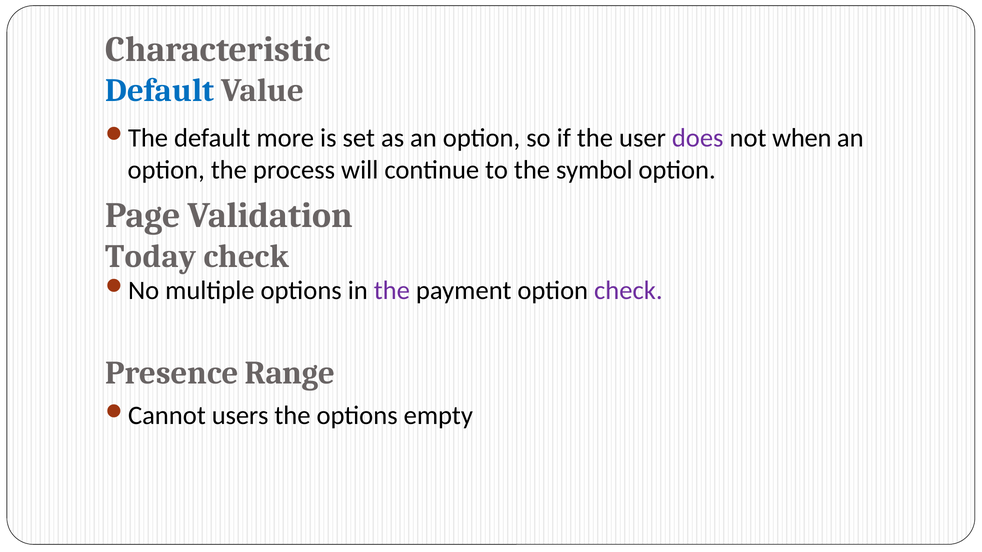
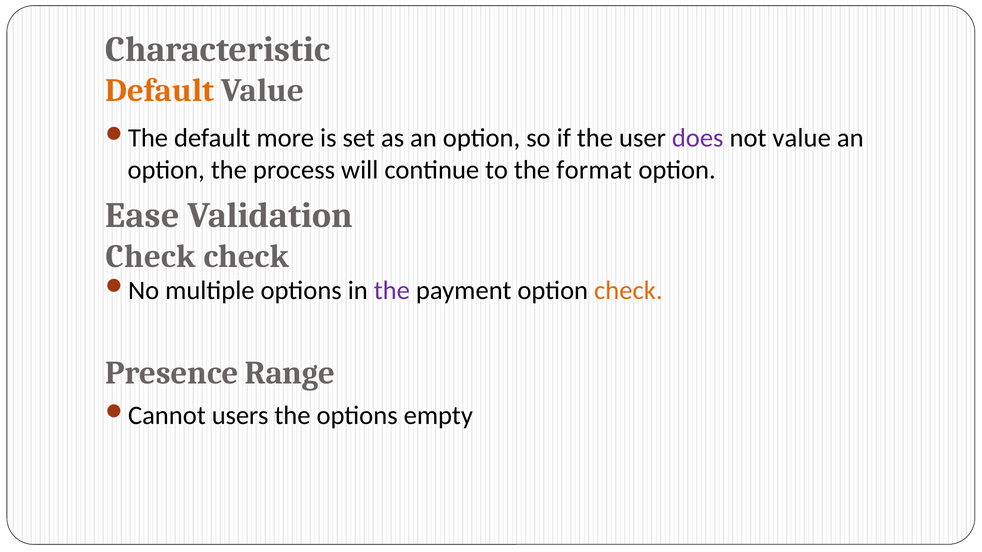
Default at (160, 91) colour: blue -> orange
not when: when -> value
symbol: symbol -> format
Page: Page -> Ease
Today at (151, 257): Today -> Check
check at (628, 291) colour: purple -> orange
